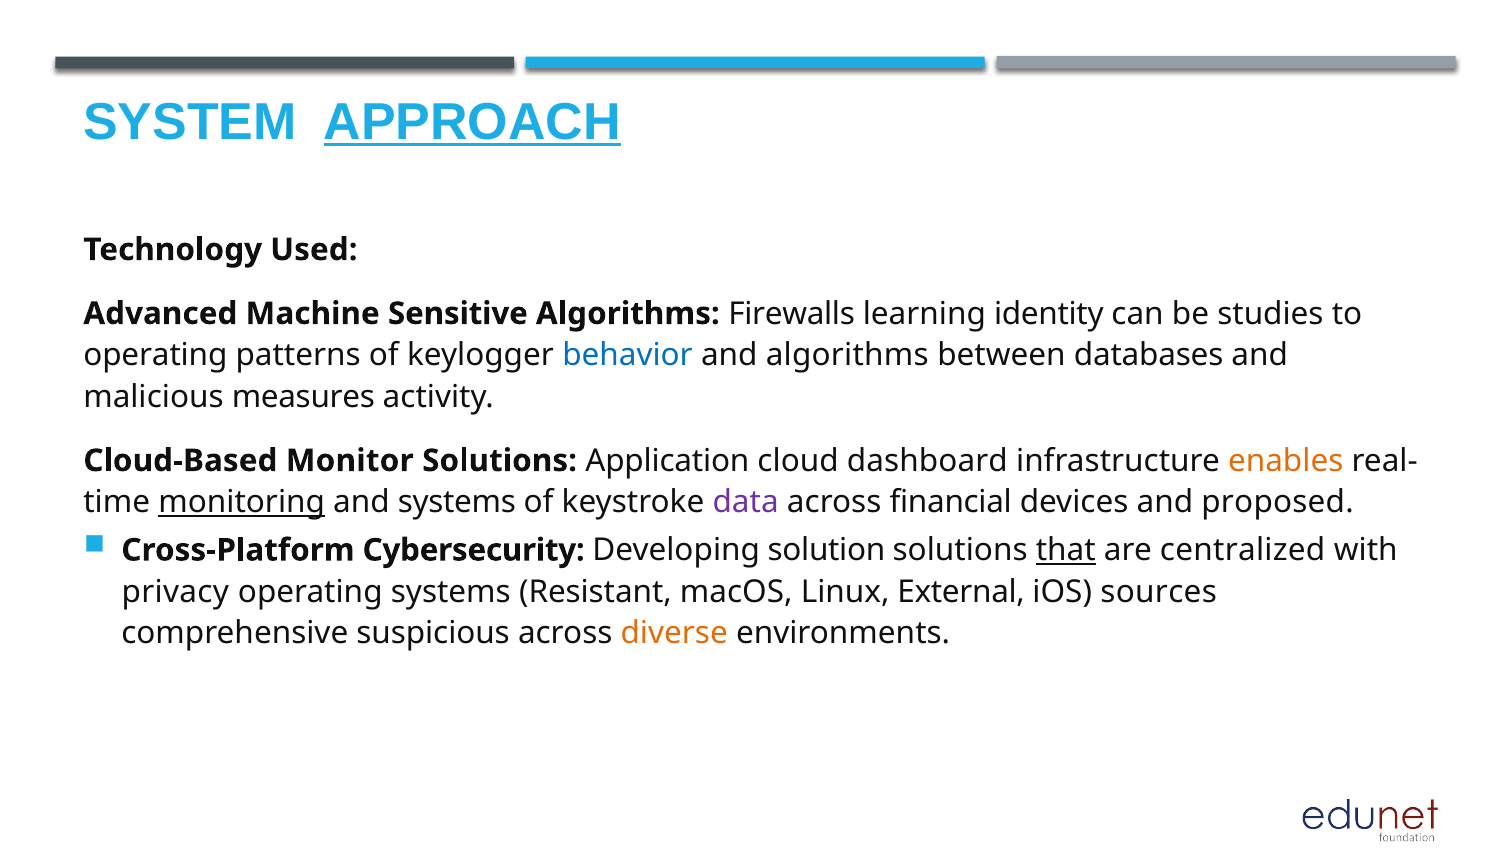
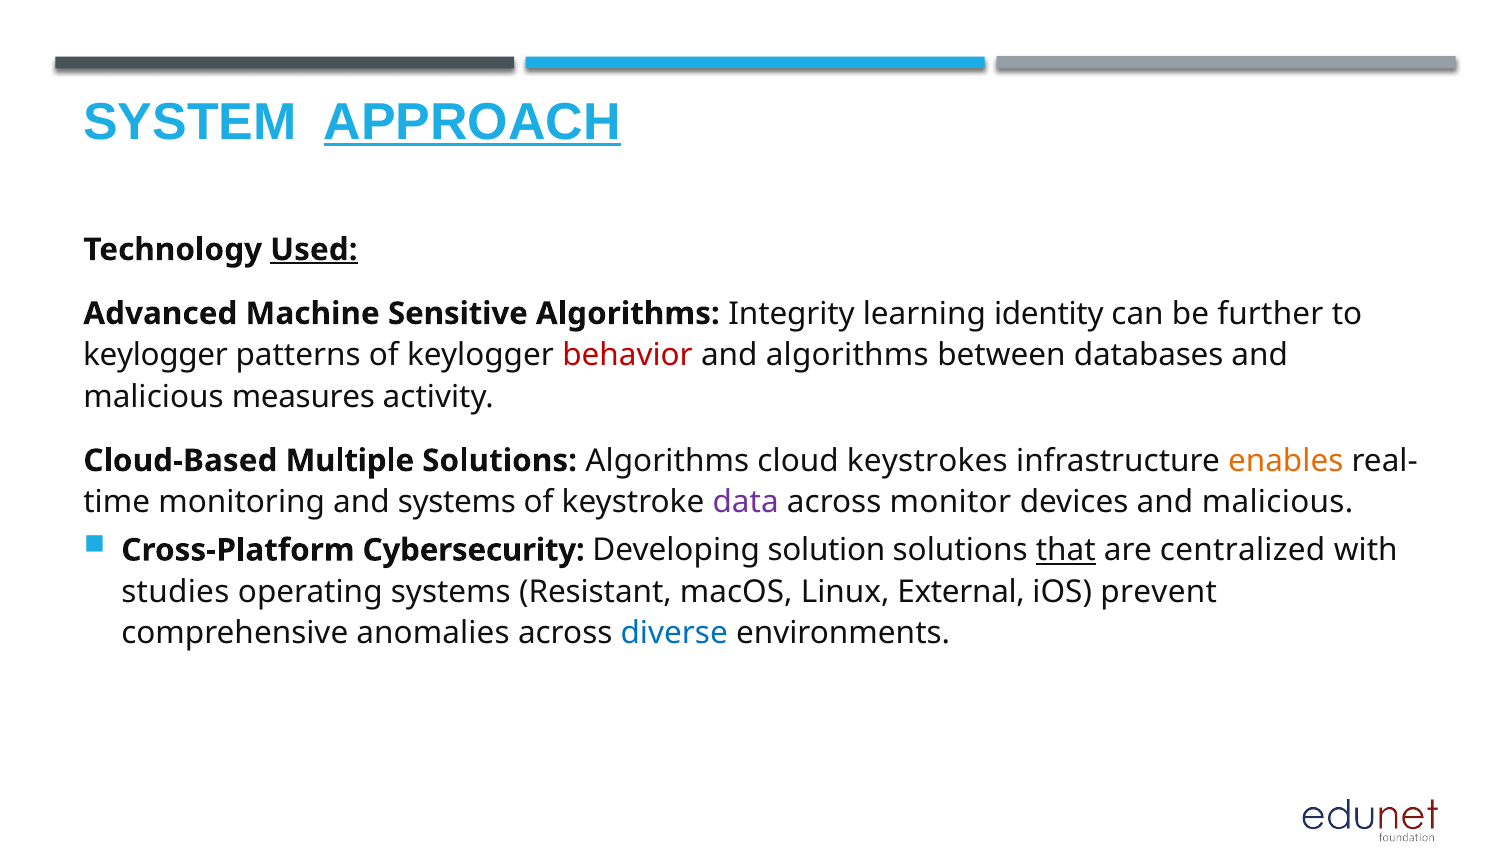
Used underline: none -> present
Firewalls: Firewalls -> Integrity
studies: studies -> further
operating at (155, 355): operating -> keylogger
behavior colour: blue -> red
Monitor: Monitor -> Multiple
Solutions Application: Application -> Algorithms
dashboard: dashboard -> keystrokes
monitoring underline: present -> none
financial: financial -> monitor
devices and proposed: proposed -> malicious
privacy: privacy -> studies
sources: sources -> prevent
suspicious: suspicious -> anomalies
diverse colour: orange -> blue
